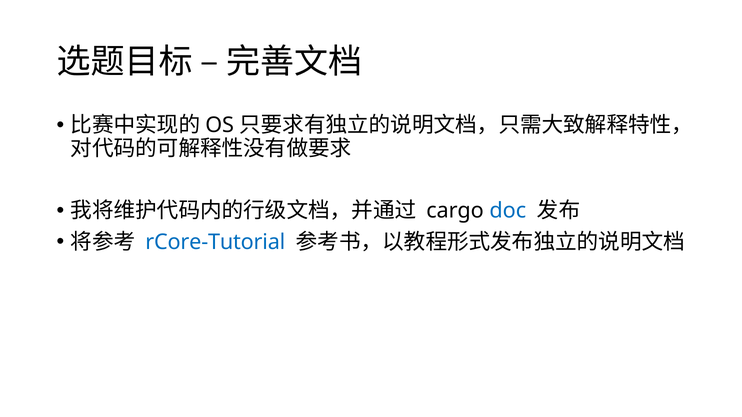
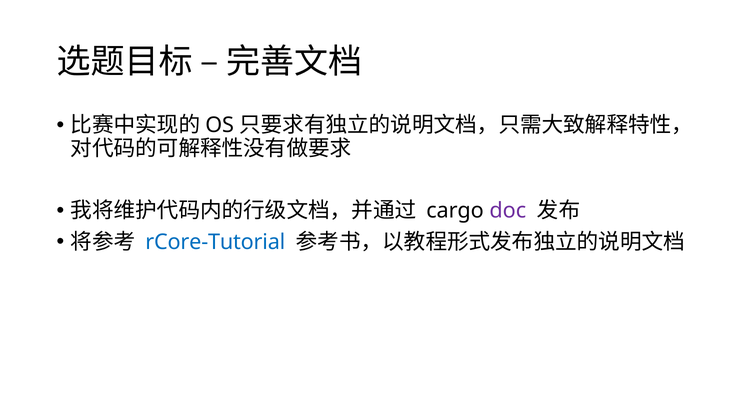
doc colour: blue -> purple
